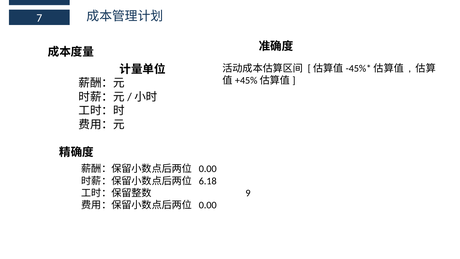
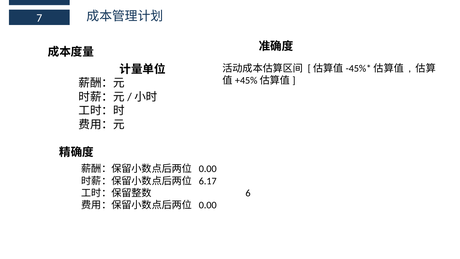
6.18: 6.18 -> 6.17
9: 9 -> 6
